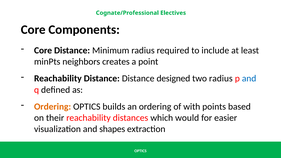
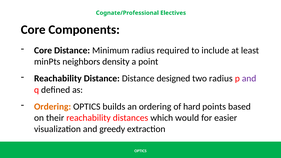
creates: creates -> density
and at (249, 79) colour: blue -> purple
with: with -> hard
shapes: shapes -> greedy
